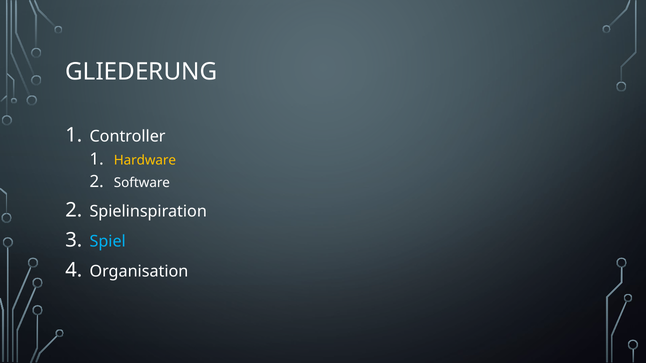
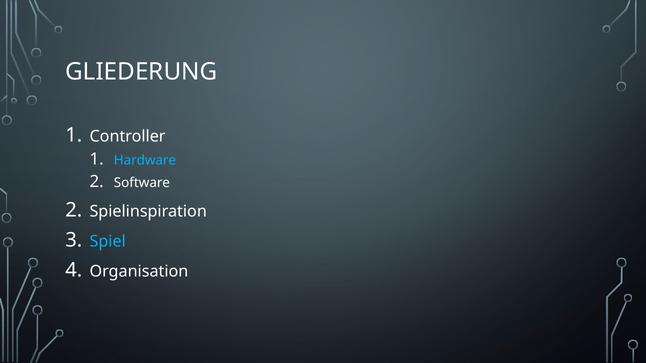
Hardware colour: yellow -> light blue
